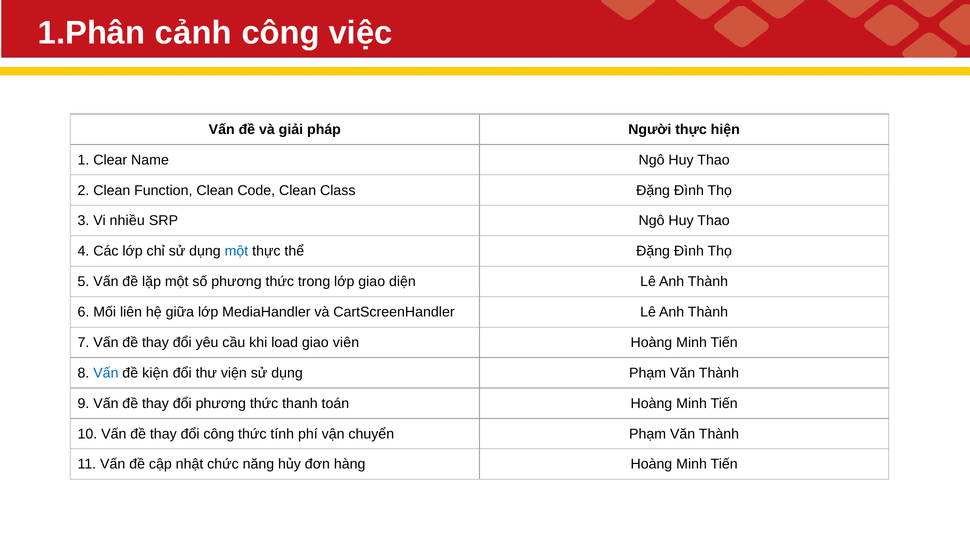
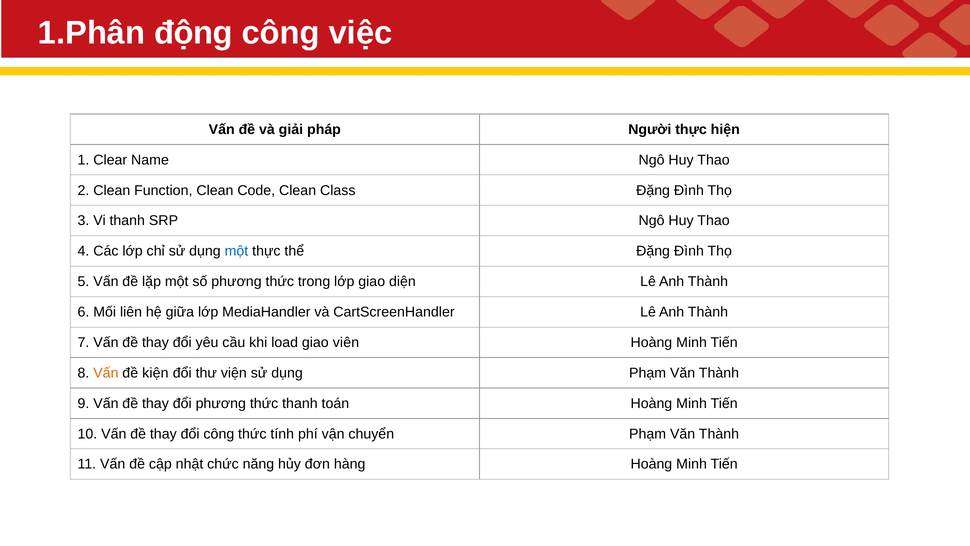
cảnh: cảnh -> động
Vi nhiều: nhiều -> thanh
Vấn at (106, 373) colour: blue -> orange
